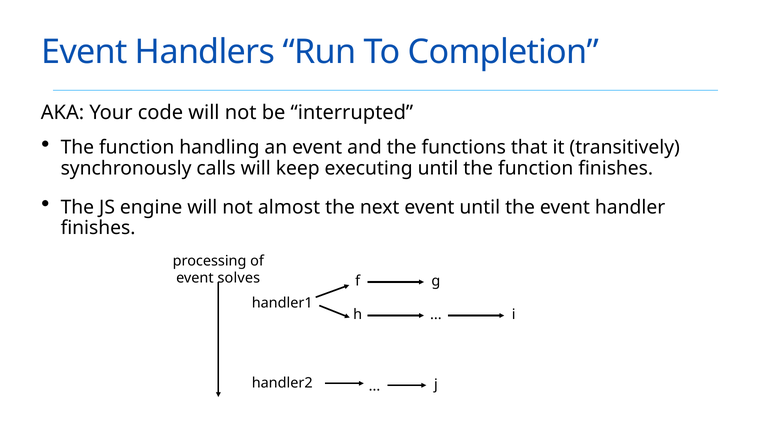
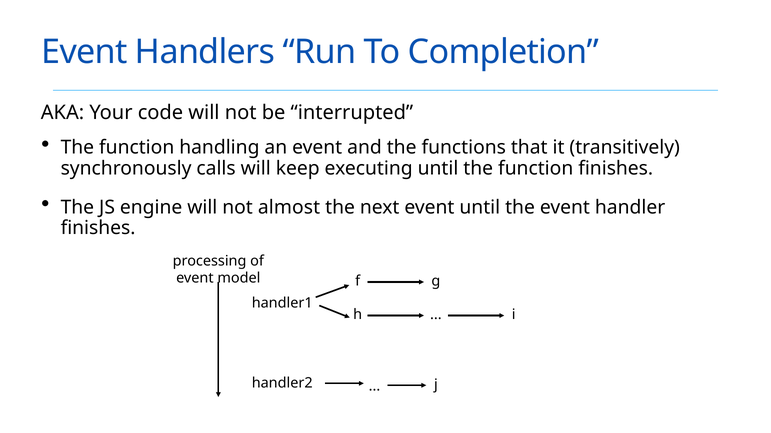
solves: solves -> model
